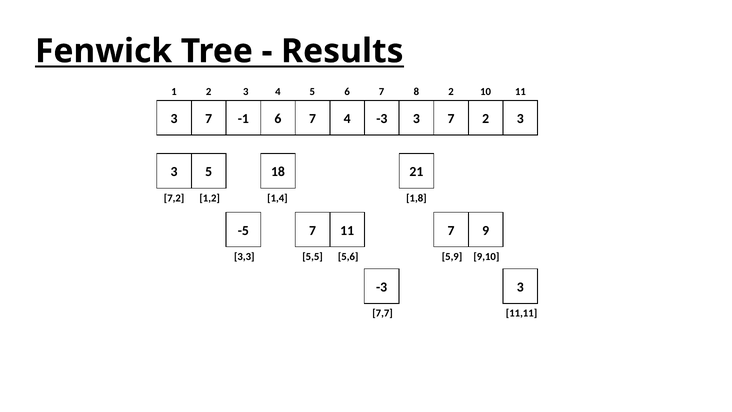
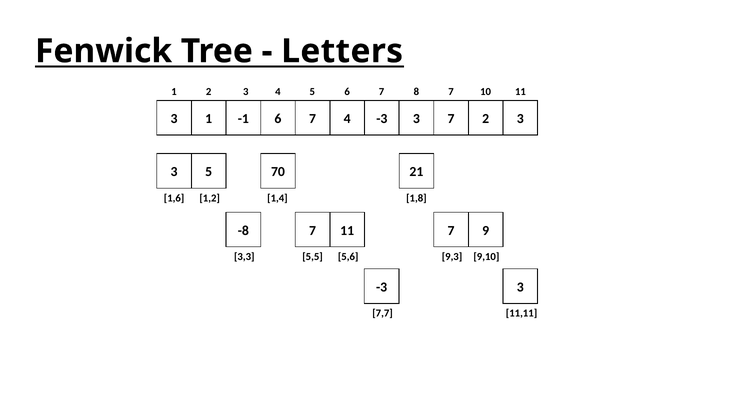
Results: Results -> Letters
8 2: 2 -> 7
7 at (209, 119): 7 -> 1
18: 18 -> 70
7,2: 7,2 -> 1,6
-5: -5 -> -8
5,9: 5,9 -> 9,3
